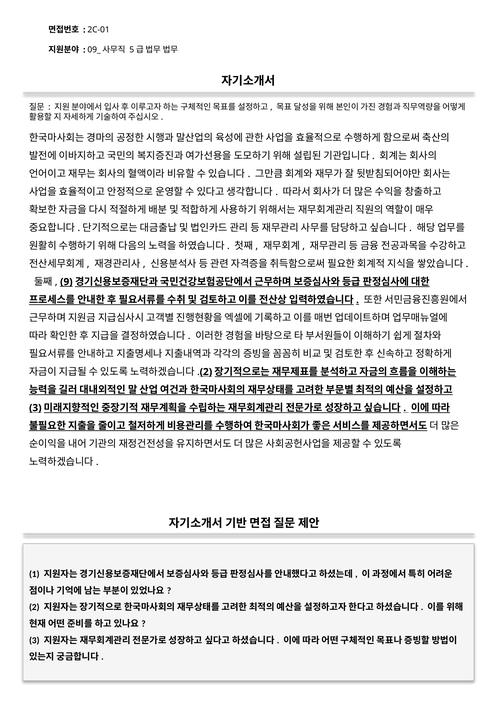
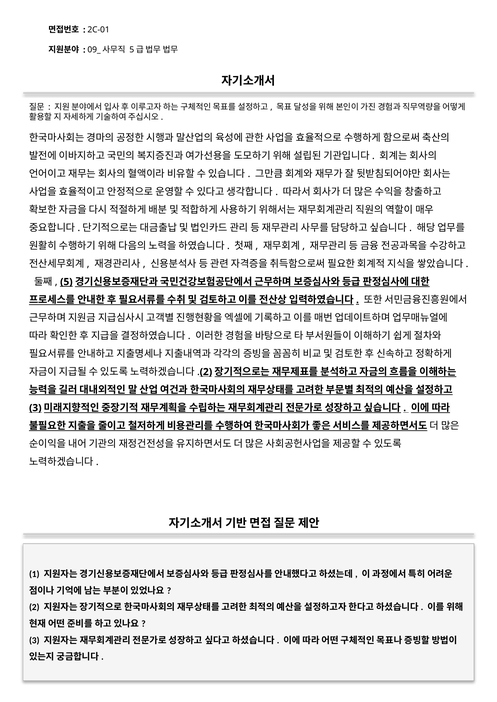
9: 9 -> 5
